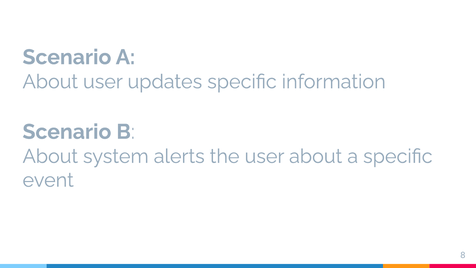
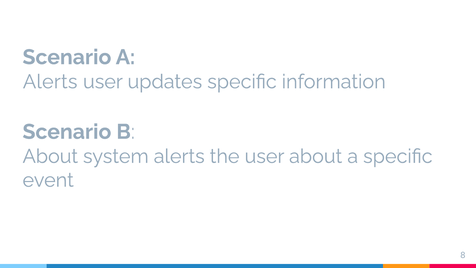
About at (50, 82): About -> Alerts
